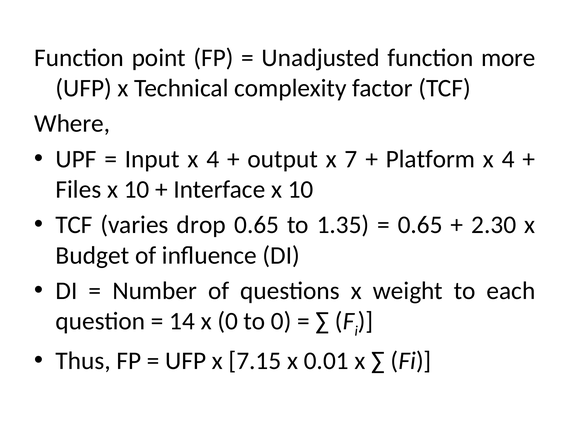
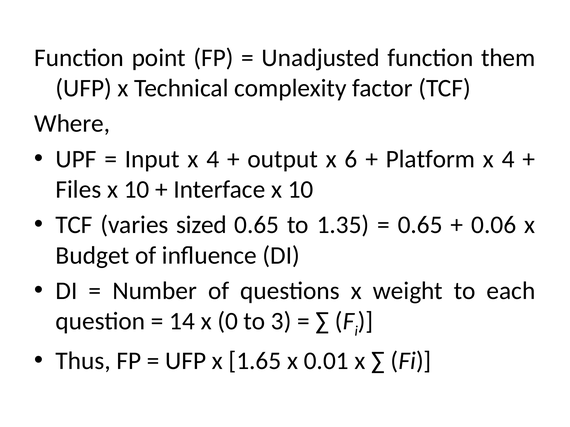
more: more -> them
7: 7 -> 6
drop: drop -> sized
2.30: 2.30 -> 0.06
to 0: 0 -> 3
7.15: 7.15 -> 1.65
